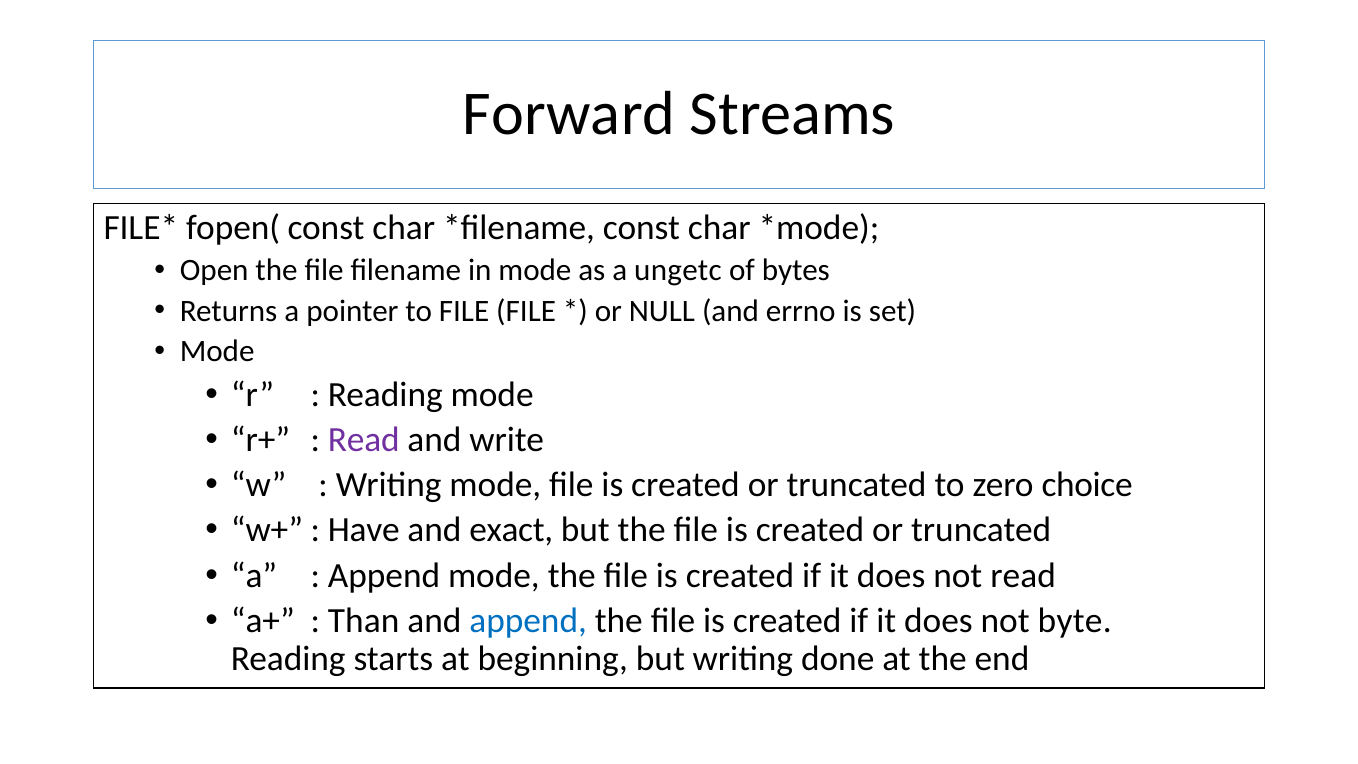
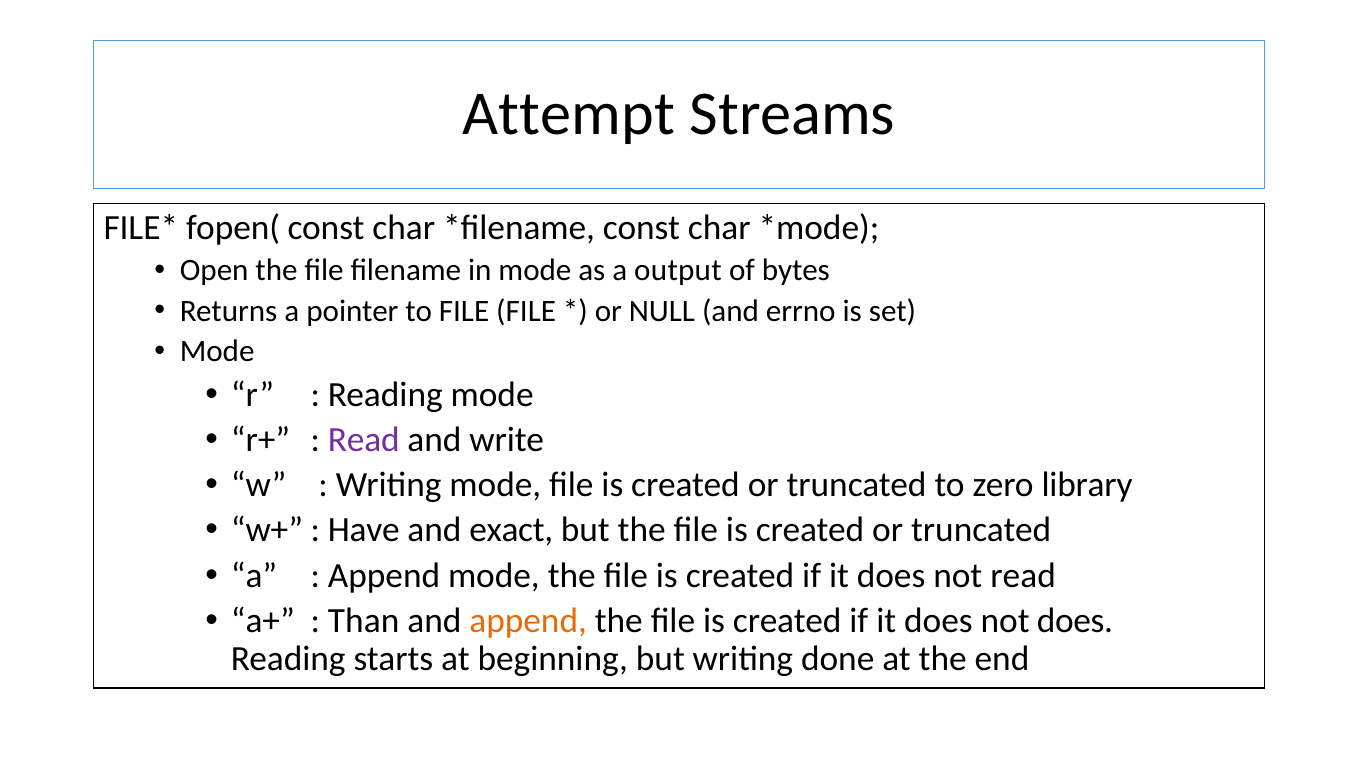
Forward: Forward -> Attempt
ungetc: ungetc -> output
choice: choice -> library
append at (528, 621) colour: blue -> orange
not byte: byte -> does
